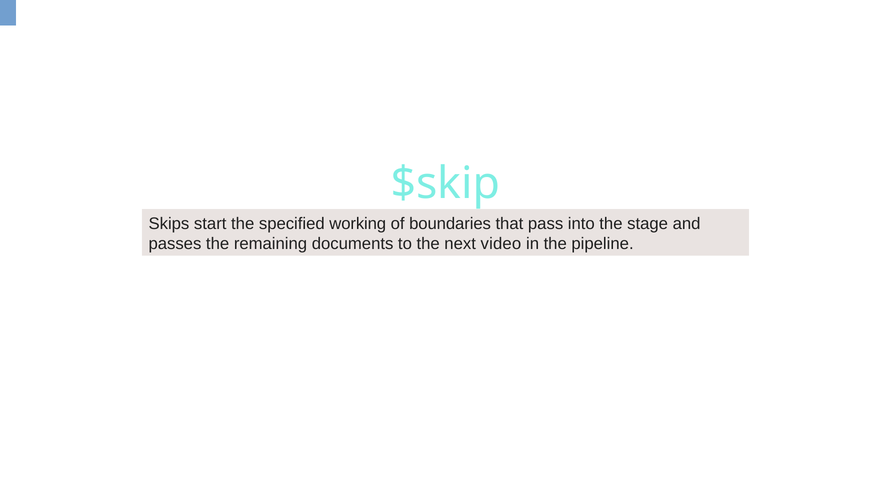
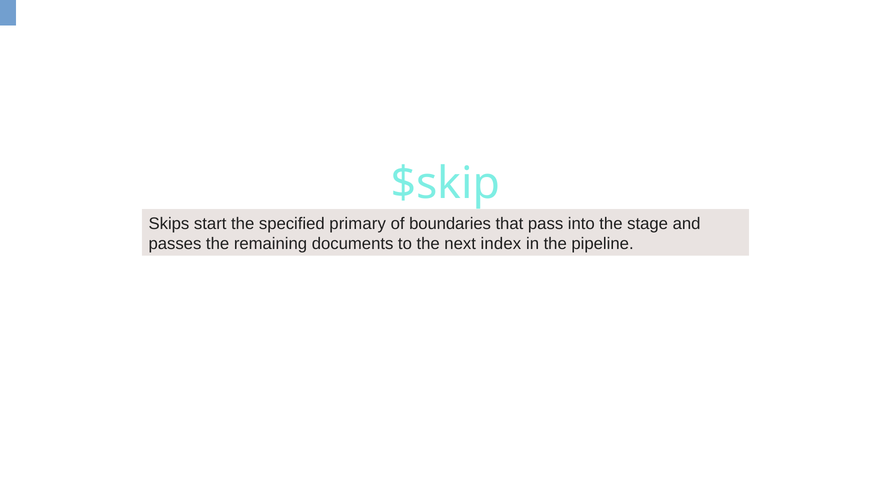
working: working -> primary
video: video -> index
